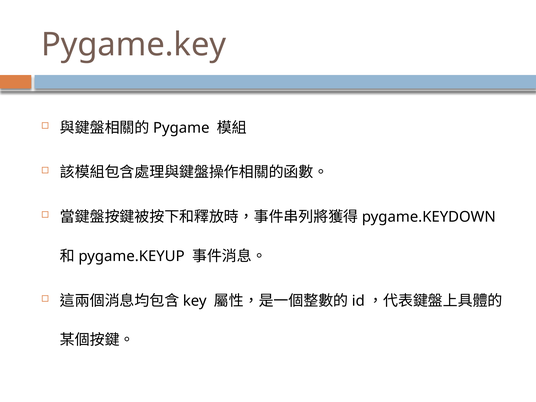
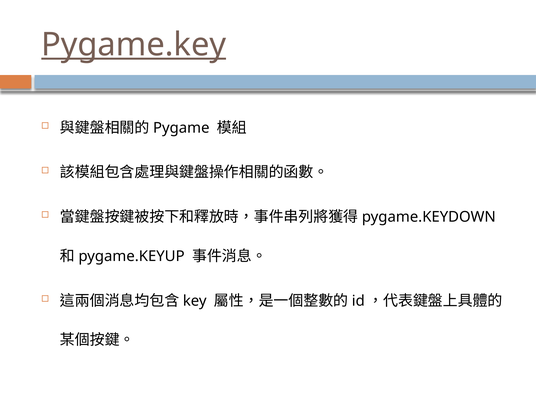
Pygame.key underline: none -> present
